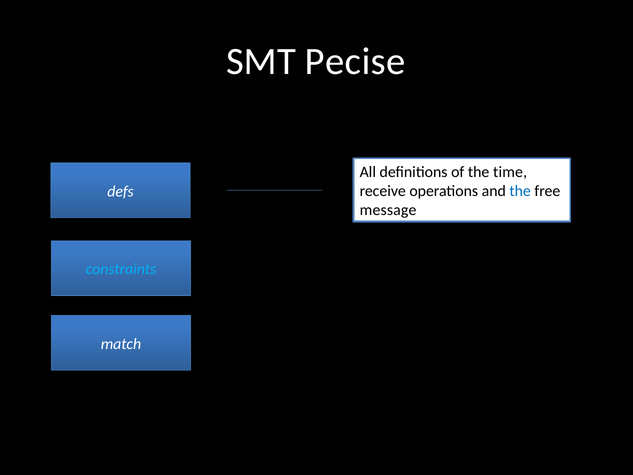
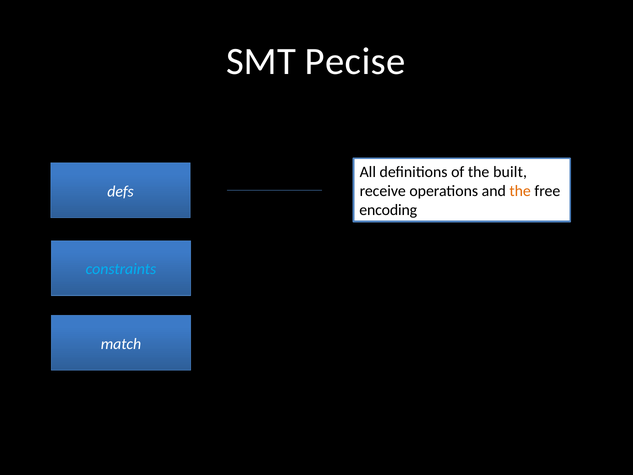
time: time -> built
the at (520, 191) colour: blue -> orange
message: message -> encoding
